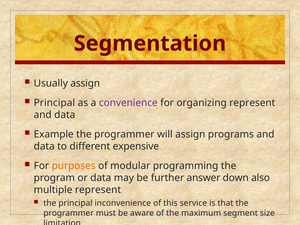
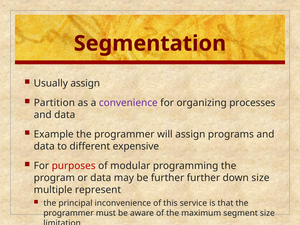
Principal at (54, 103): Principal -> Partition
organizing represent: represent -> processes
purposes colour: orange -> red
further answer: answer -> further
down also: also -> size
